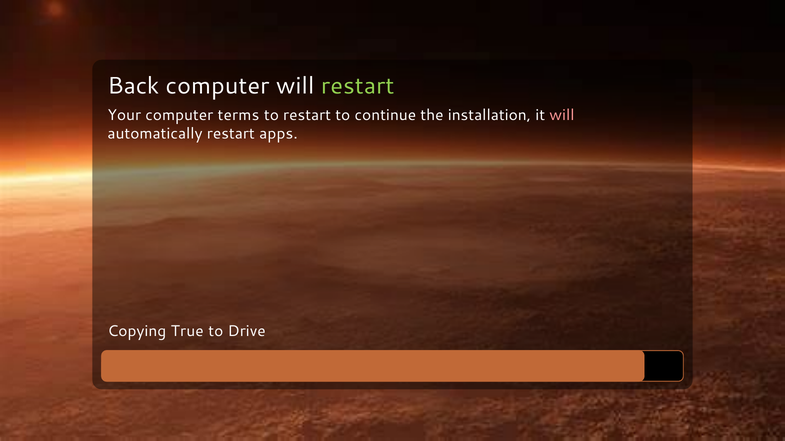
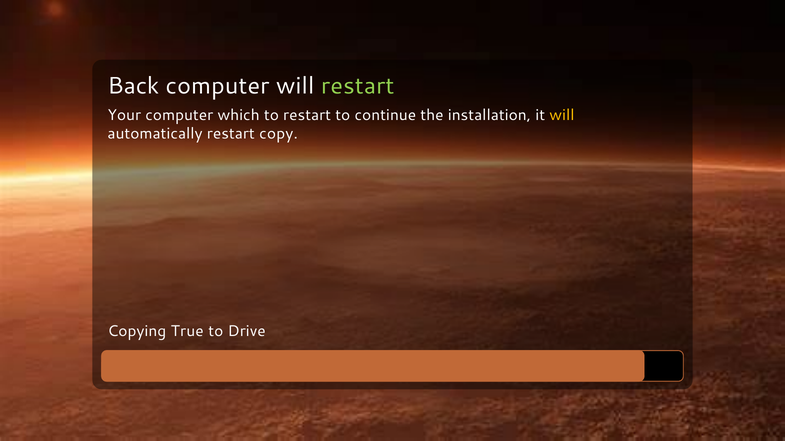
terms: terms -> which
will at (562, 115) colour: pink -> yellow
apps: apps -> copy
